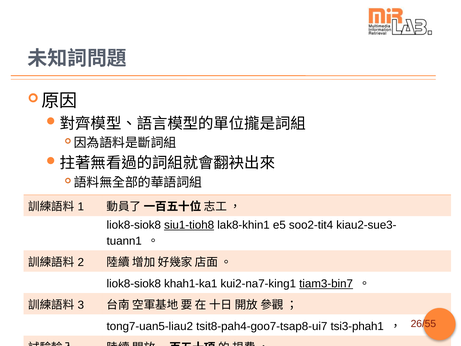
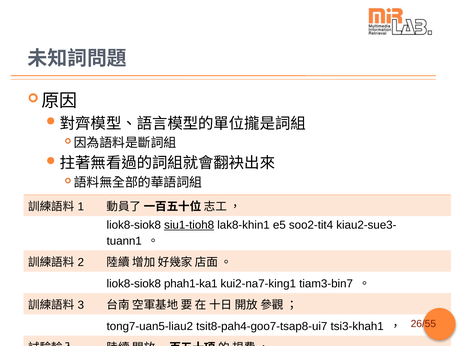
khah1-ka1: khah1-ka1 -> phah1-ka1
tiam3-bin7 underline: present -> none
tsi3-phah1: tsi3-phah1 -> tsi3-khah1
